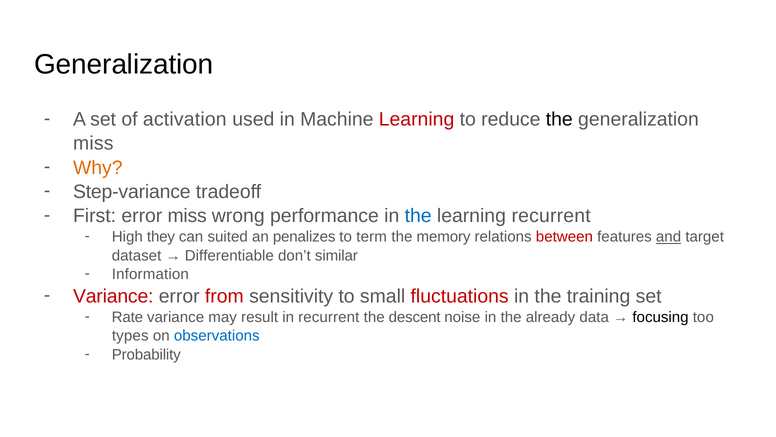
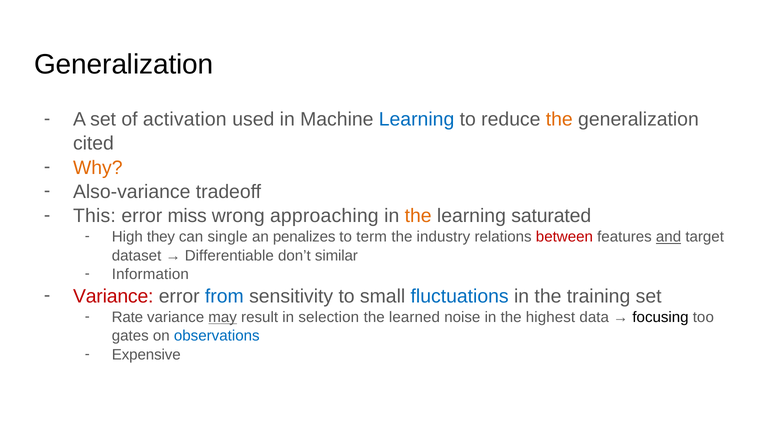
Learning at (417, 119) colour: red -> blue
the at (559, 119) colour: black -> orange
miss at (93, 143): miss -> cited
Step-variance: Step-variance -> Also-variance
First: First -> This
performance: performance -> approaching
the at (418, 216) colour: blue -> orange
learning recurrent: recurrent -> saturated
suited: suited -> single
memory: memory -> industry
from colour: red -> blue
fluctuations colour: red -> blue
may underline: none -> present
in recurrent: recurrent -> selection
descent: descent -> learned
already: already -> highest
types: types -> gates
Probability: Probability -> Expensive
